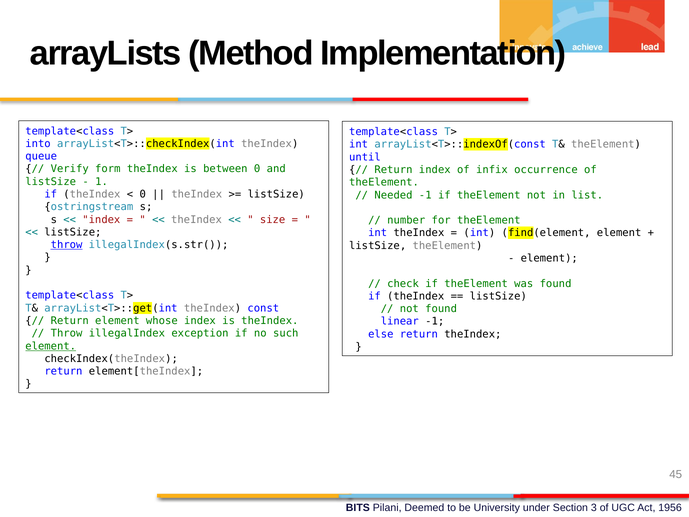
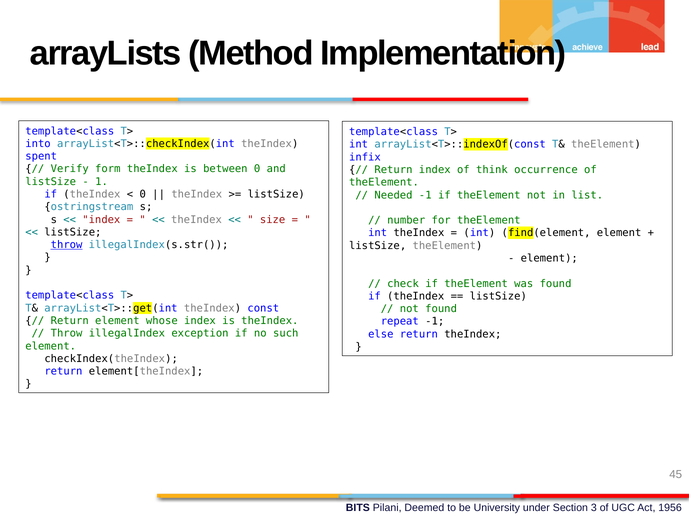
queue: queue -> spent
until: until -> infix
infix: infix -> think
linear: linear -> repeat
element at (51, 346) underline: present -> none
